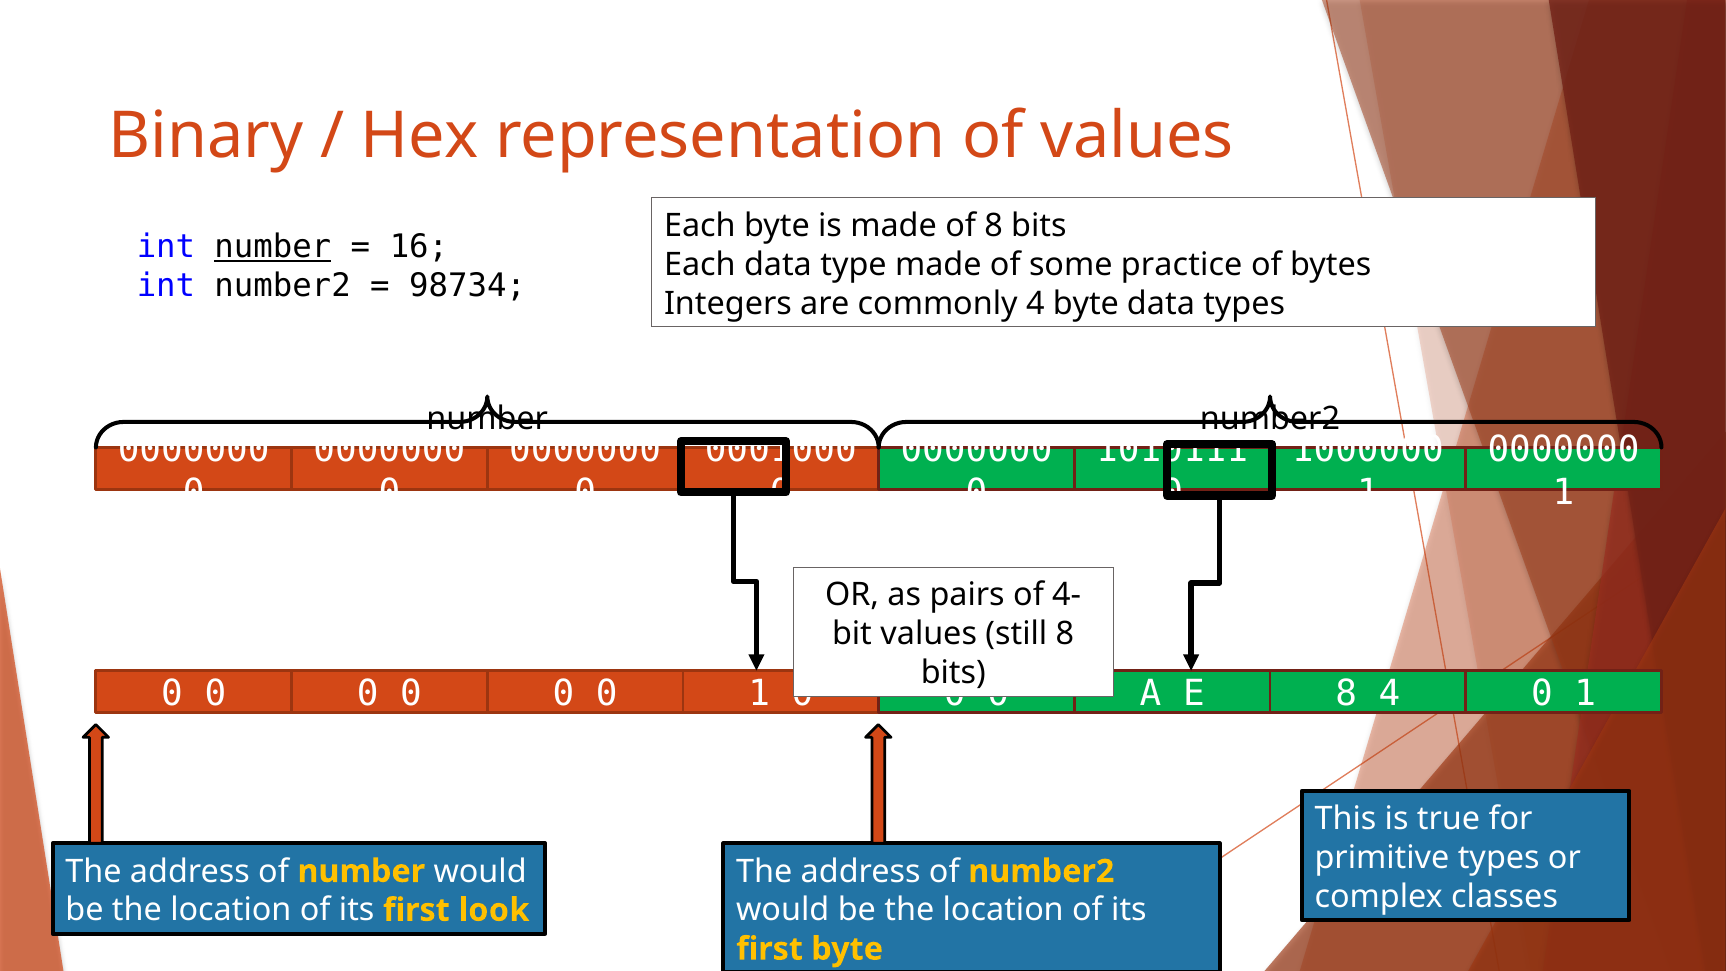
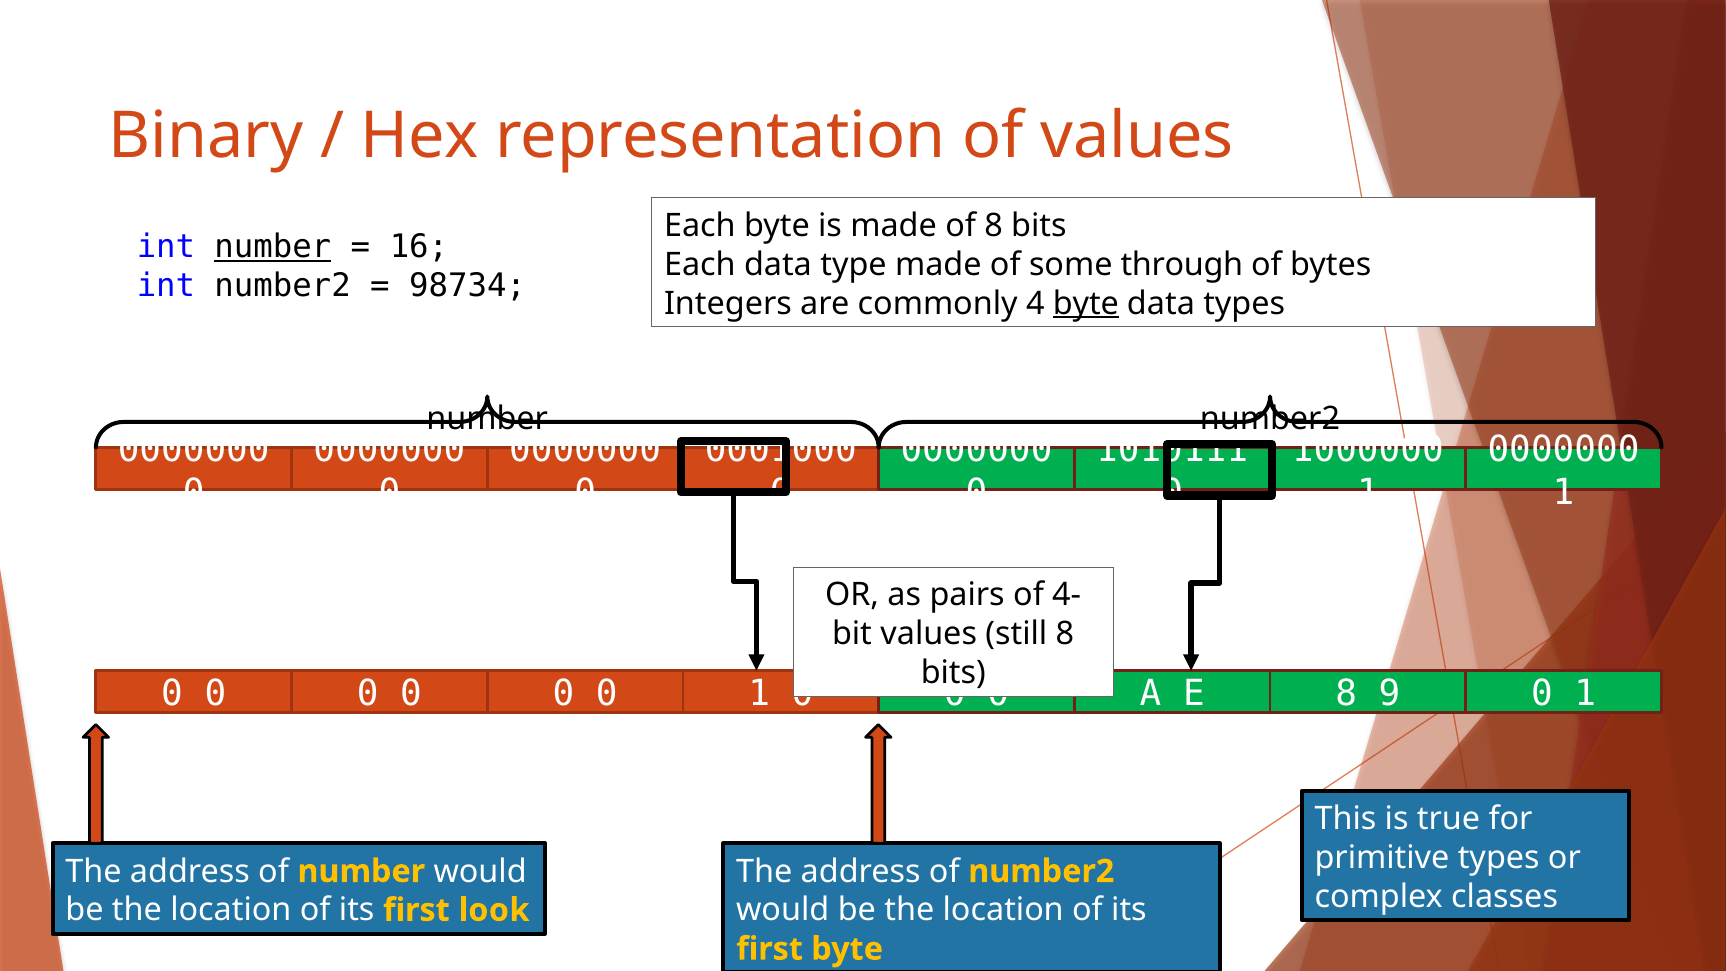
practice: practice -> through
byte at (1086, 303) underline: none -> present
8 4: 4 -> 9
